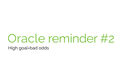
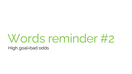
Oracle: Oracle -> Words
